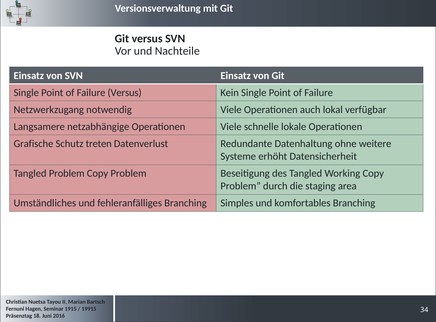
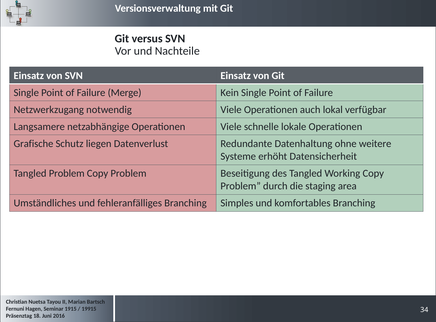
Failure Versus: Versus -> Merge
treten: treten -> liegen
